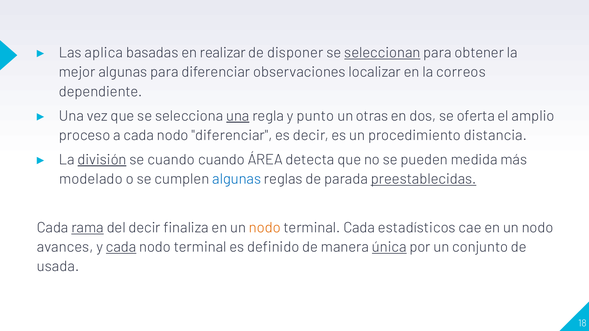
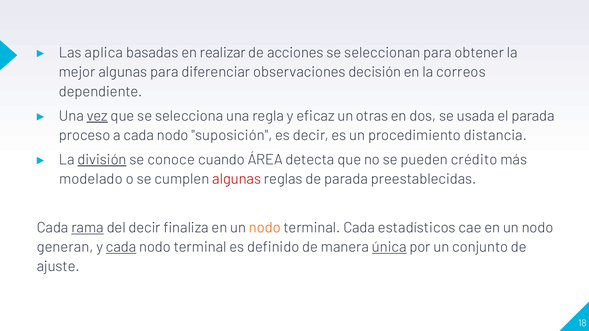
disponer: disponer -> acciones
seleccionan underline: present -> none
localizar: localizar -> decisión
vez underline: none -> present
una at (238, 116) underline: present -> none
punto: punto -> eficaz
oferta: oferta -> usada
el amplio: amplio -> parada
nodo diferenciar: diferenciar -> suposición
se cuando: cuando -> conoce
medida: medida -> crédito
algunas at (237, 179) colour: blue -> red
preestablecidas underline: present -> none
avances: avances -> generan
usada: usada -> ajuste
